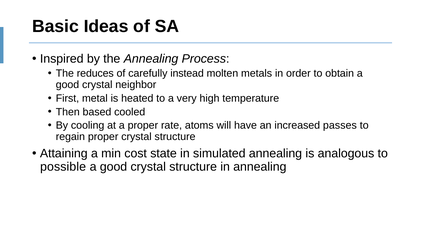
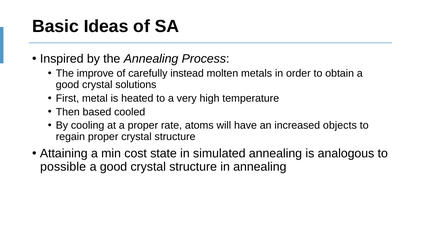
reduces: reduces -> improve
neighbor: neighbor -> solutions
passes: passes -> objects
